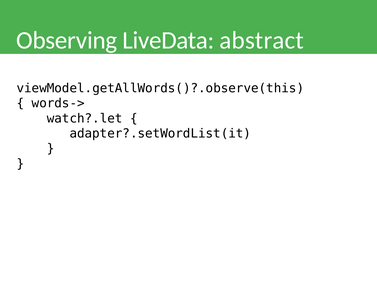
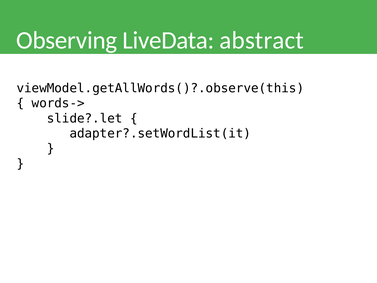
watch?.let: watch?.let -> slide?.let
